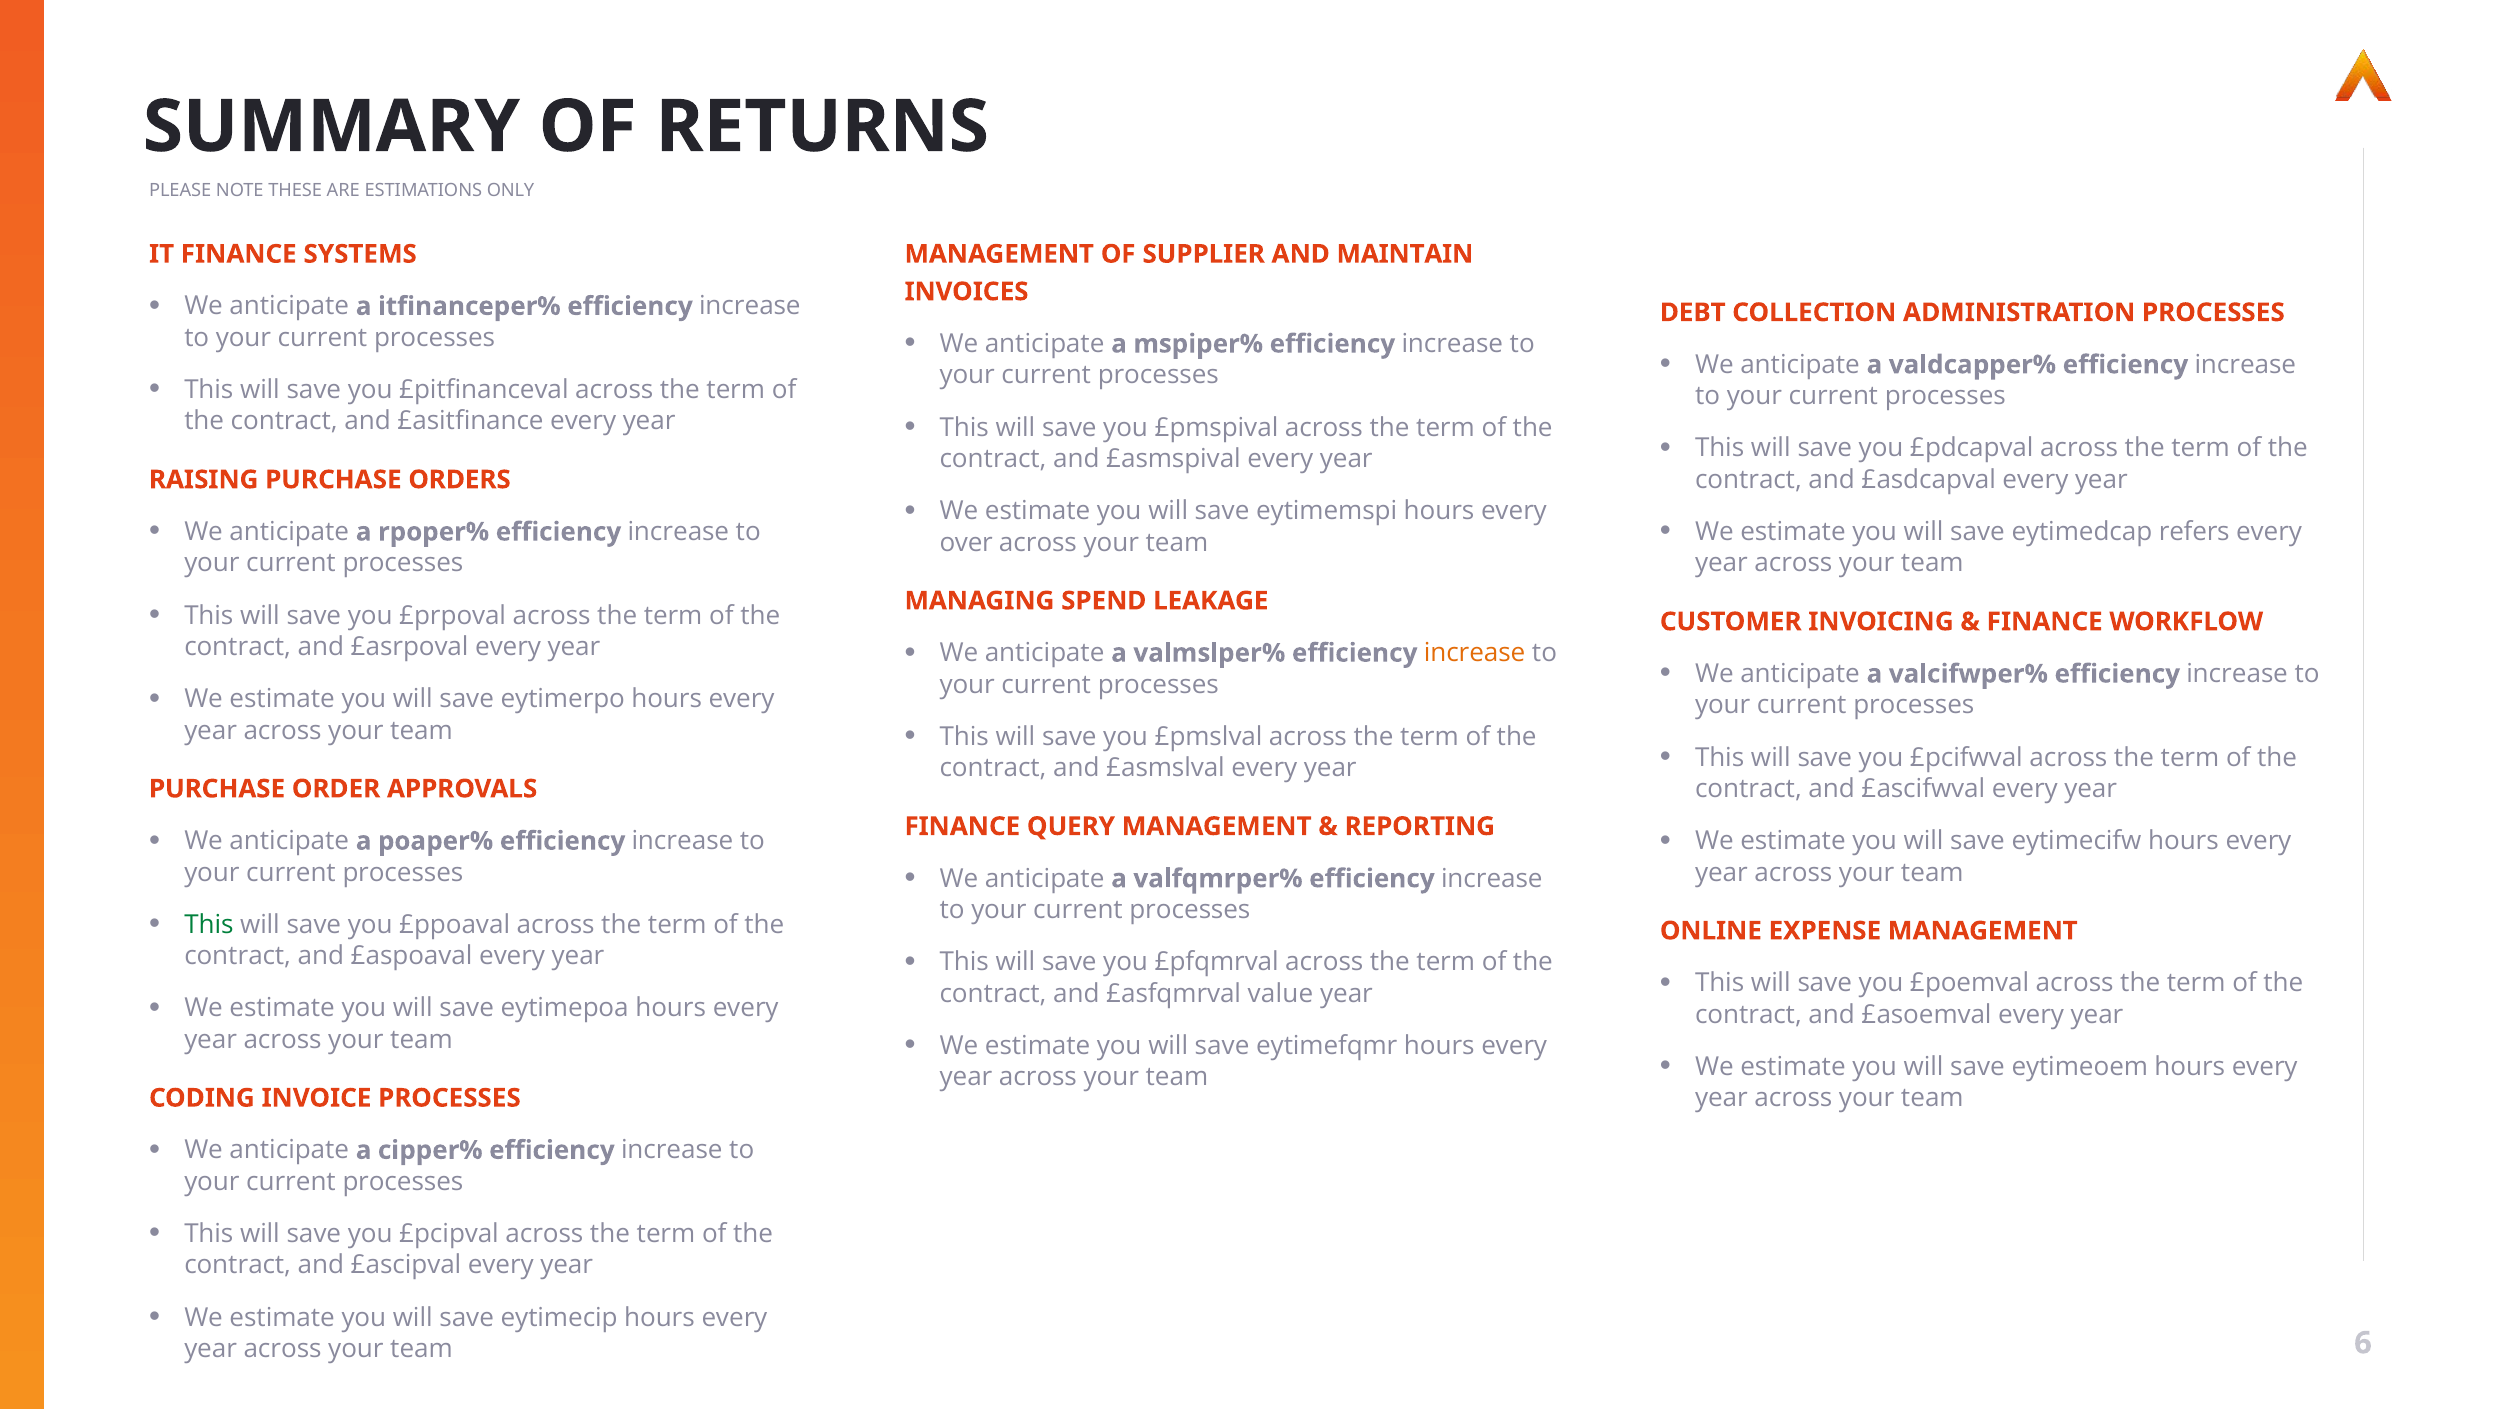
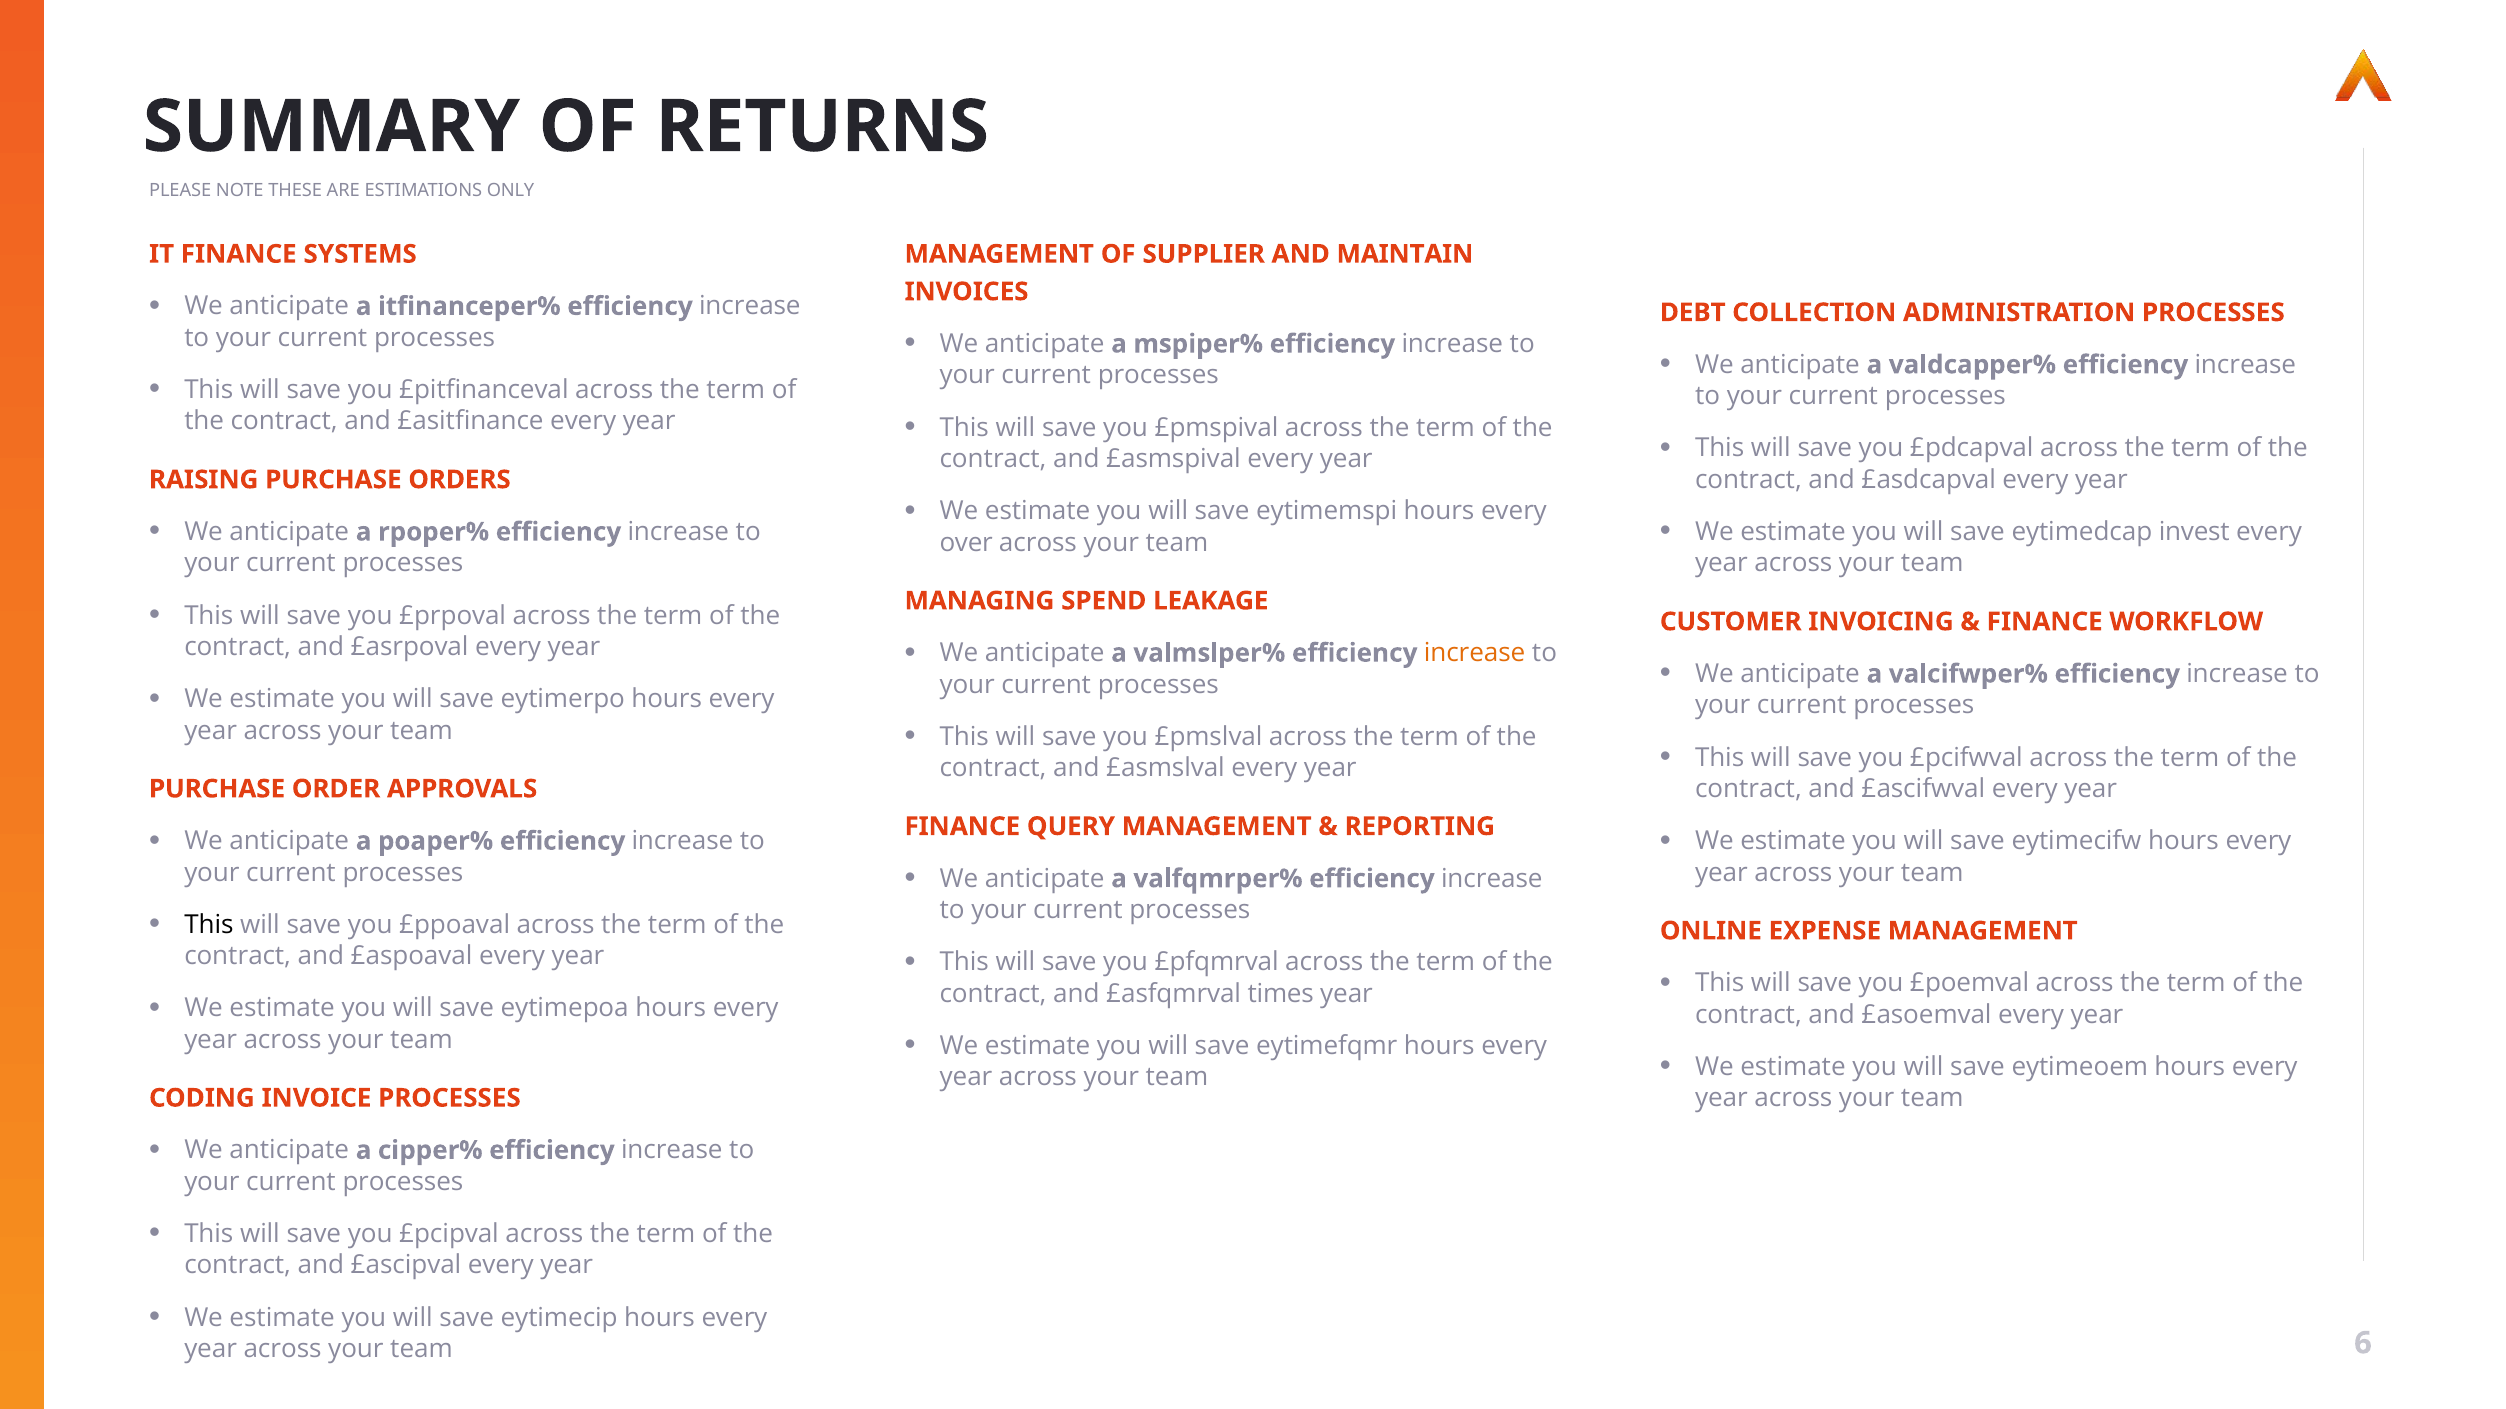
refers: refers -> invest
This at (209, 925) colour: green -> black
value: value -> times
